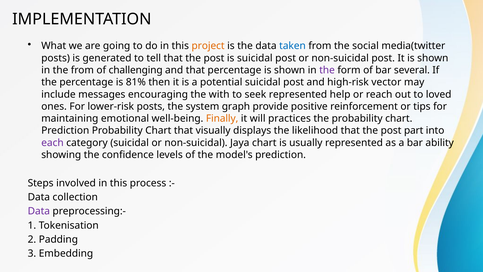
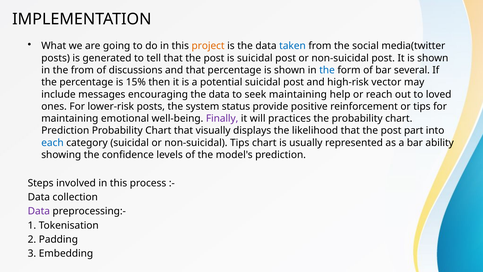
challenging: challenging -> discussions
the at (327, 70) colour: purple -> blue
81%: 81% -> 15%
encouraging the with: with -> data
seek represented: represented -> maintaining
graph: graph -> status
Finally colour: orange -> purple
each colour: purple -> blue
non-suicidal Jaya: Jaya -> Tips
